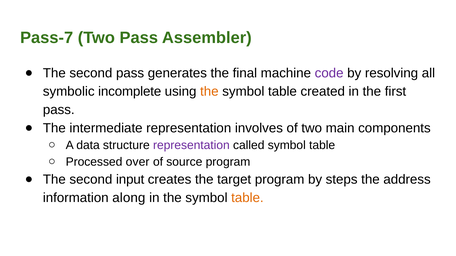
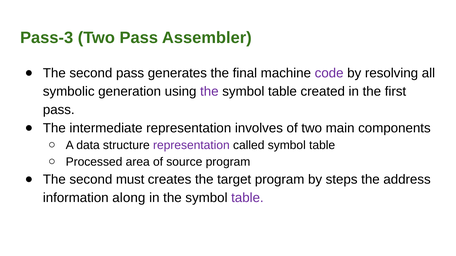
Pass-7: Pass-7 -> Pass-3
incomplete: incomplete -> generation
the at (209, 92) colour: orange -> purple
over: over -> area
input: input -> must
table at (247, 198) colour: orange -> purple
